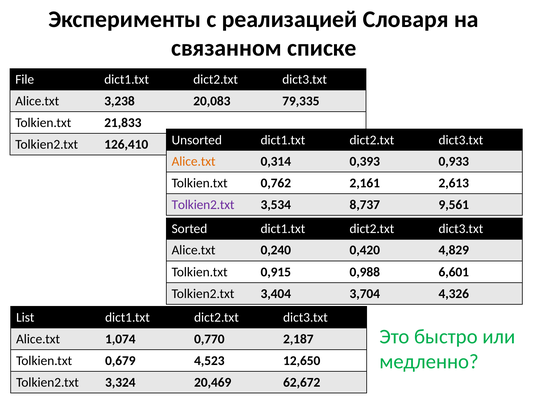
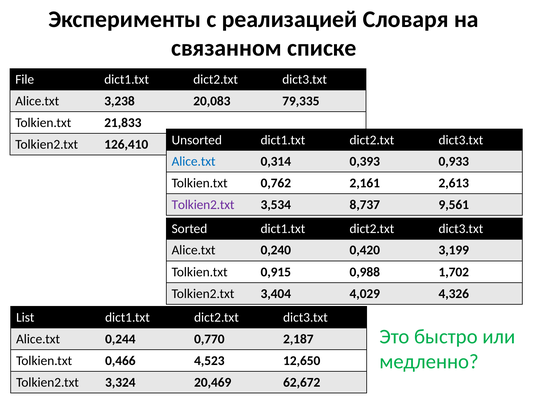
Alice.txt at (194, 161) colour: orange -> blue
4,829: 4,829 -> 3,199
6,601: 6,601 -> 1,702
3,704: 3,704 -> 4,029
1,074: 1,074 -> 0,244
0,679: 0,679 -> 0,466
